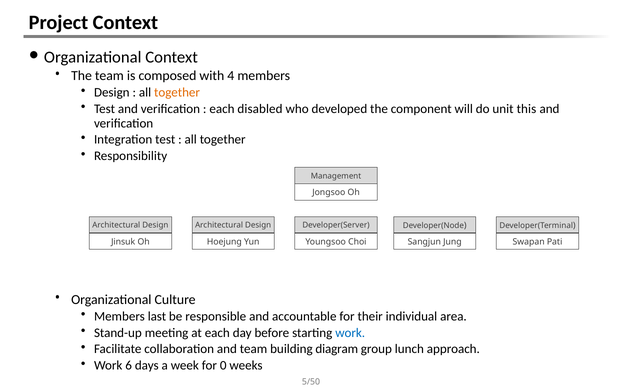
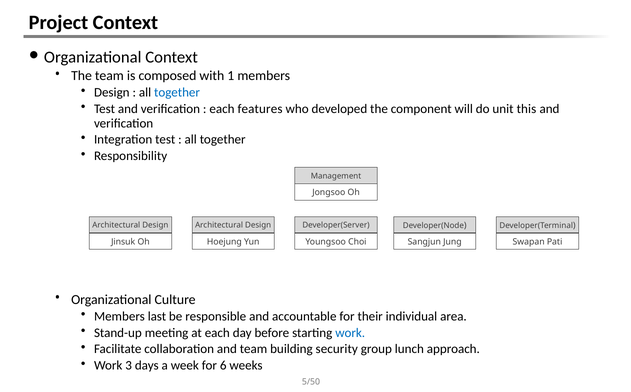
4: 4 -> 1
together at (177, 93) colour: orange -> blue
disabled: disabled -> features
diagram: diagram -> security
6: 6 -> 3
0: 0 -> 6
